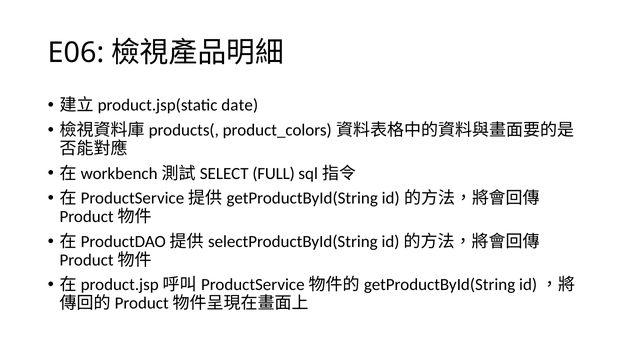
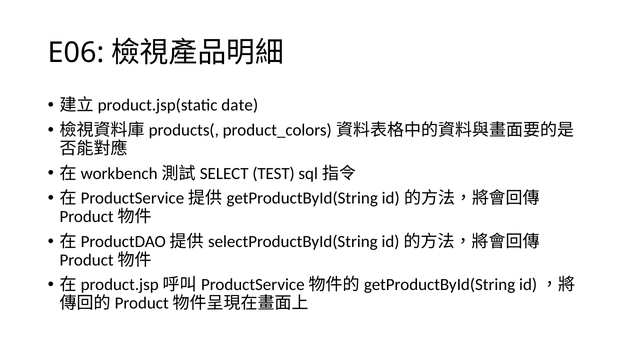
FULL: FULL -> TEST
